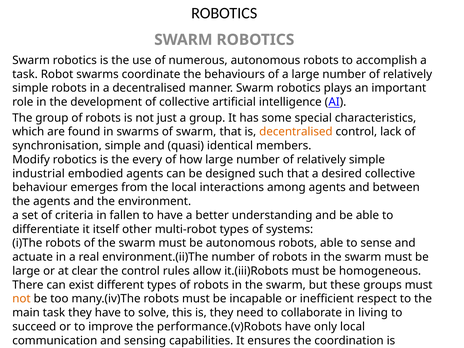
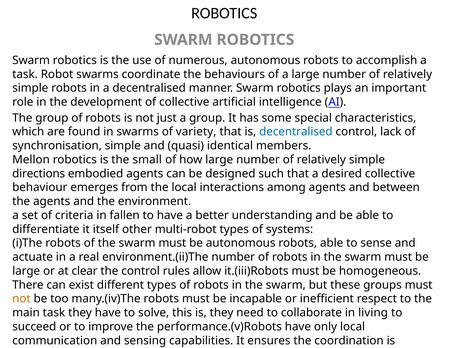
of swarm: swarm -> variety
decentralised at (296, 132) colour: orange -> blue
Modify: Modify -> Mellon
every: every -> small
industrial: industrial -> directions
